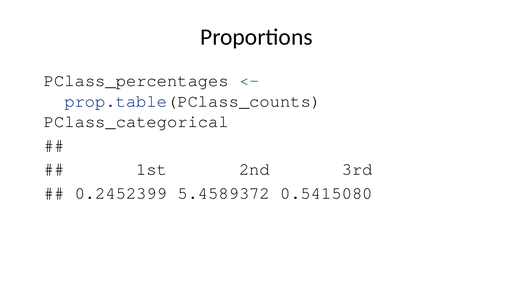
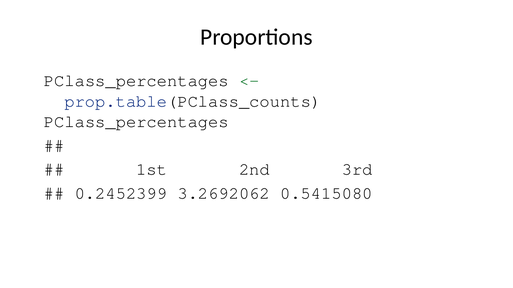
PClass_categorical at (136, 122): PClass_categorical -> PClass_percentages
5.4589372: 5.4589372 -> 3.2692062
